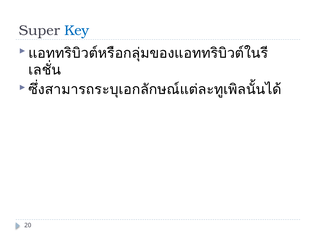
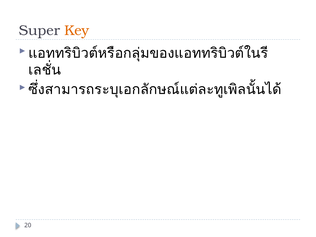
Key colour: blue -> orange
